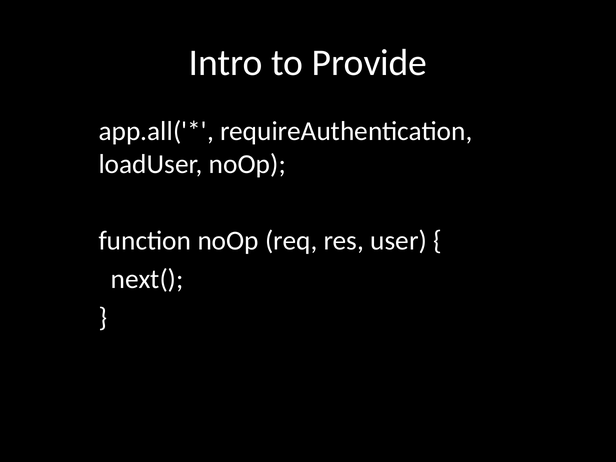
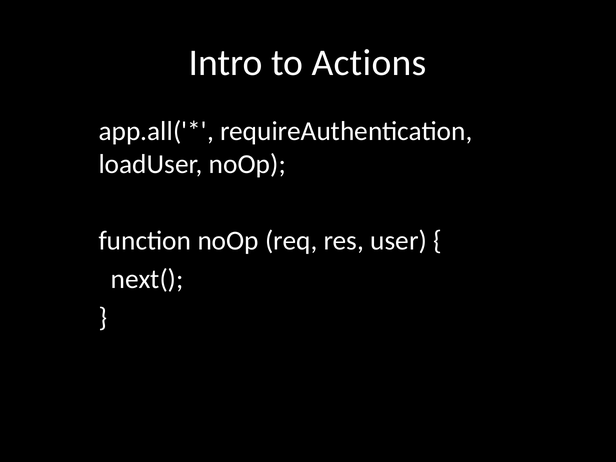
Provide: Provide -> Actions
